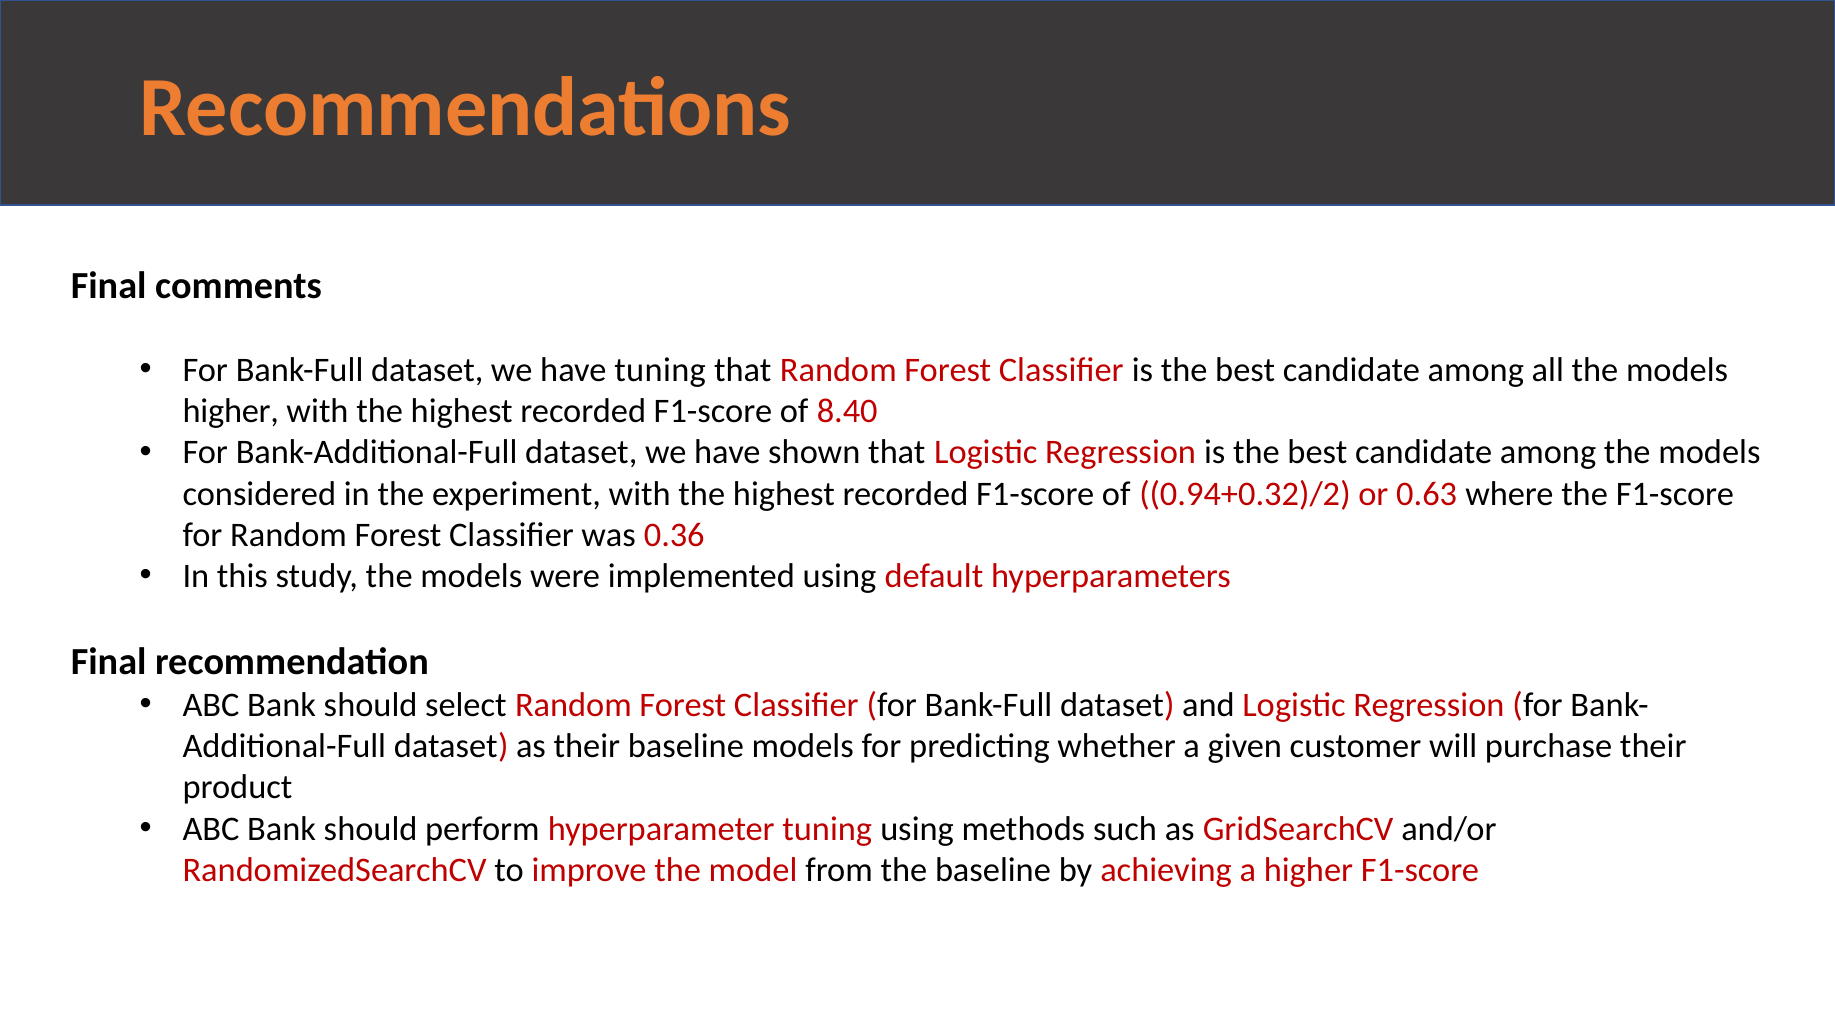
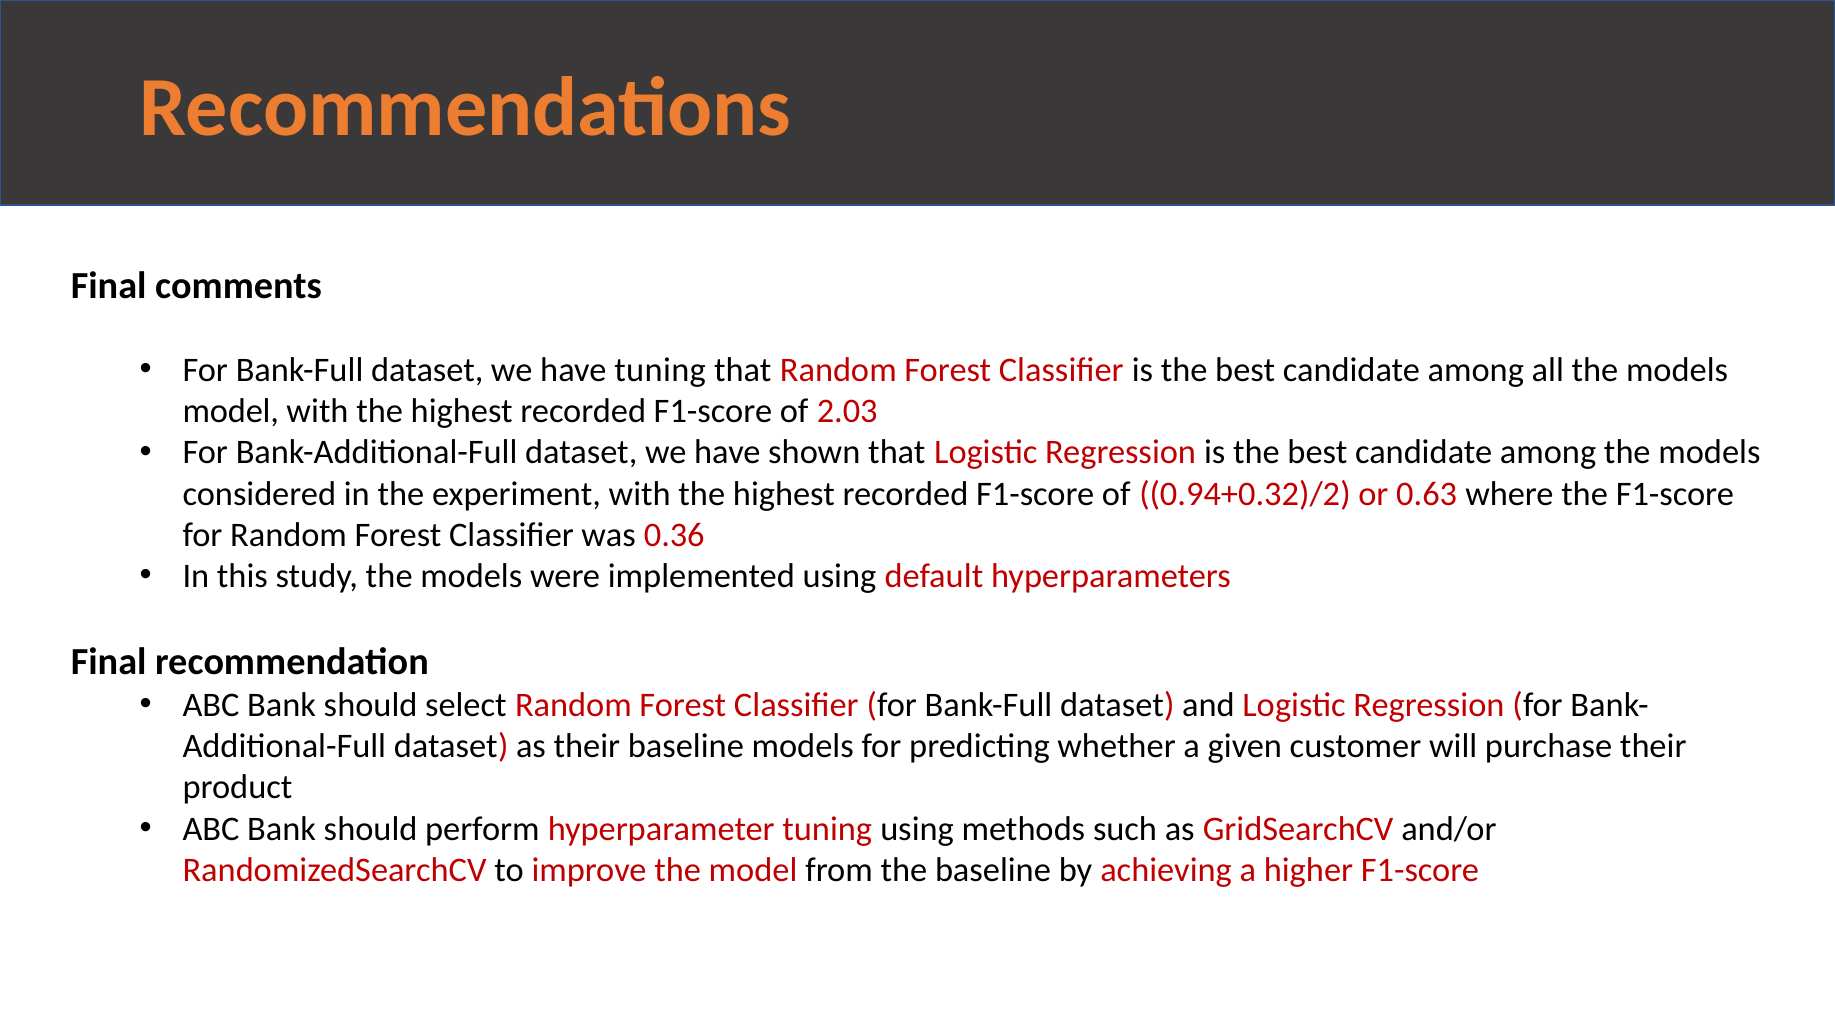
higher at (231, 411): higher -> model
8.40: 8.40 -> 2.03
